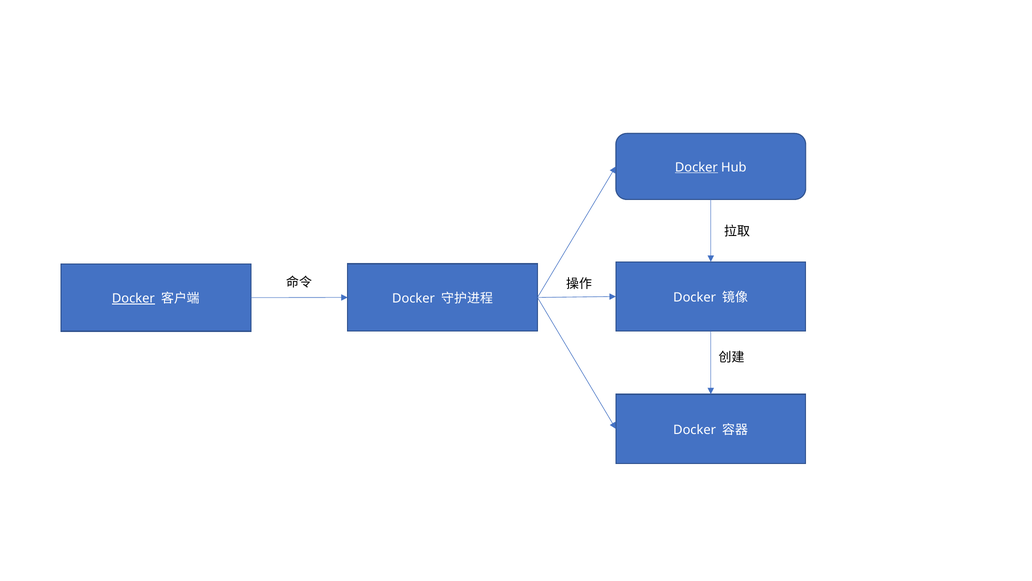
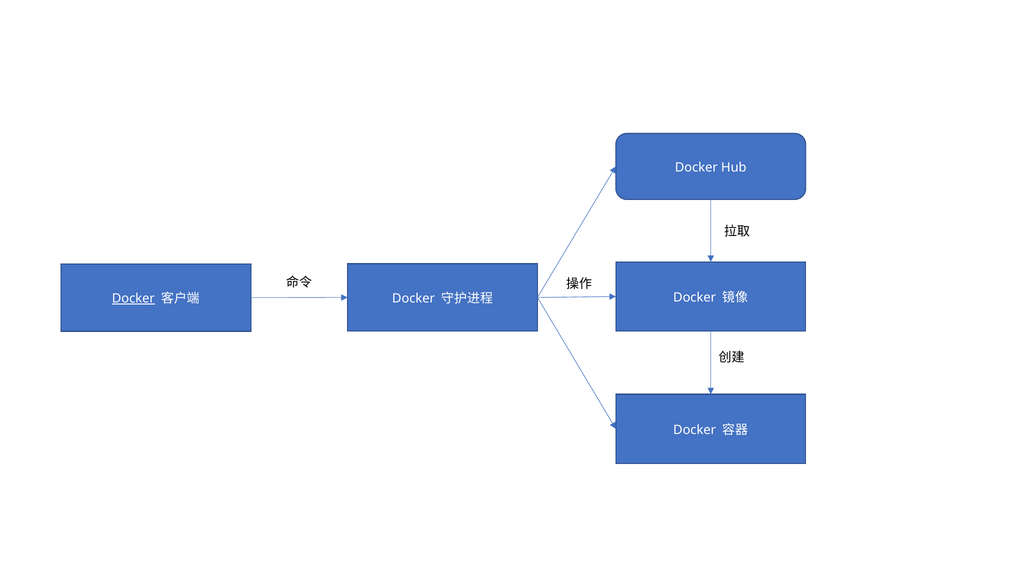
Docker at (696, 167) underline: present -> none
